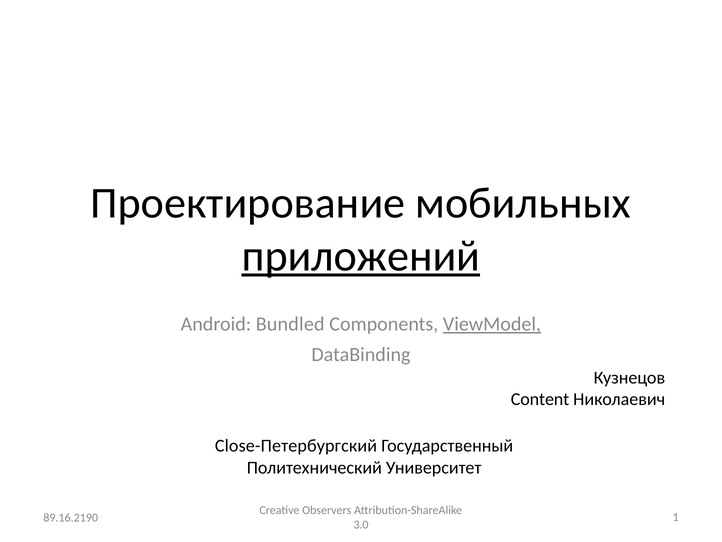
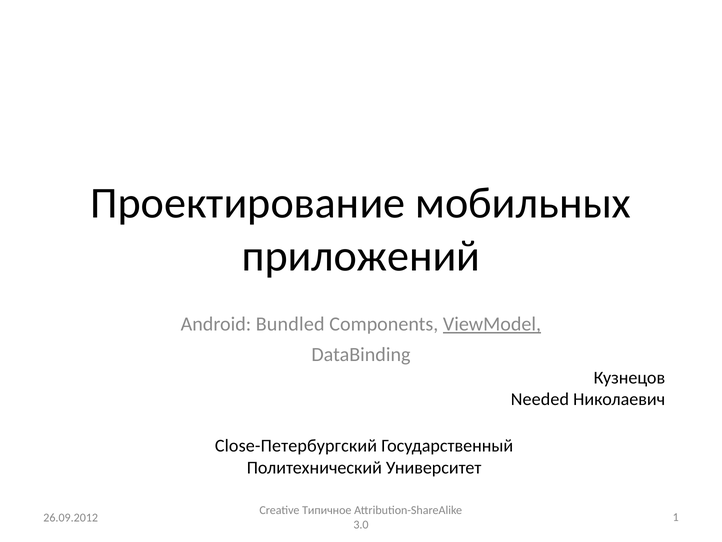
приложений underline: present -> none
Content: Content -> Needed
Observers: Observers -> Типичное
89.16.2190: 89.16.2190 -> 26.09.2012
